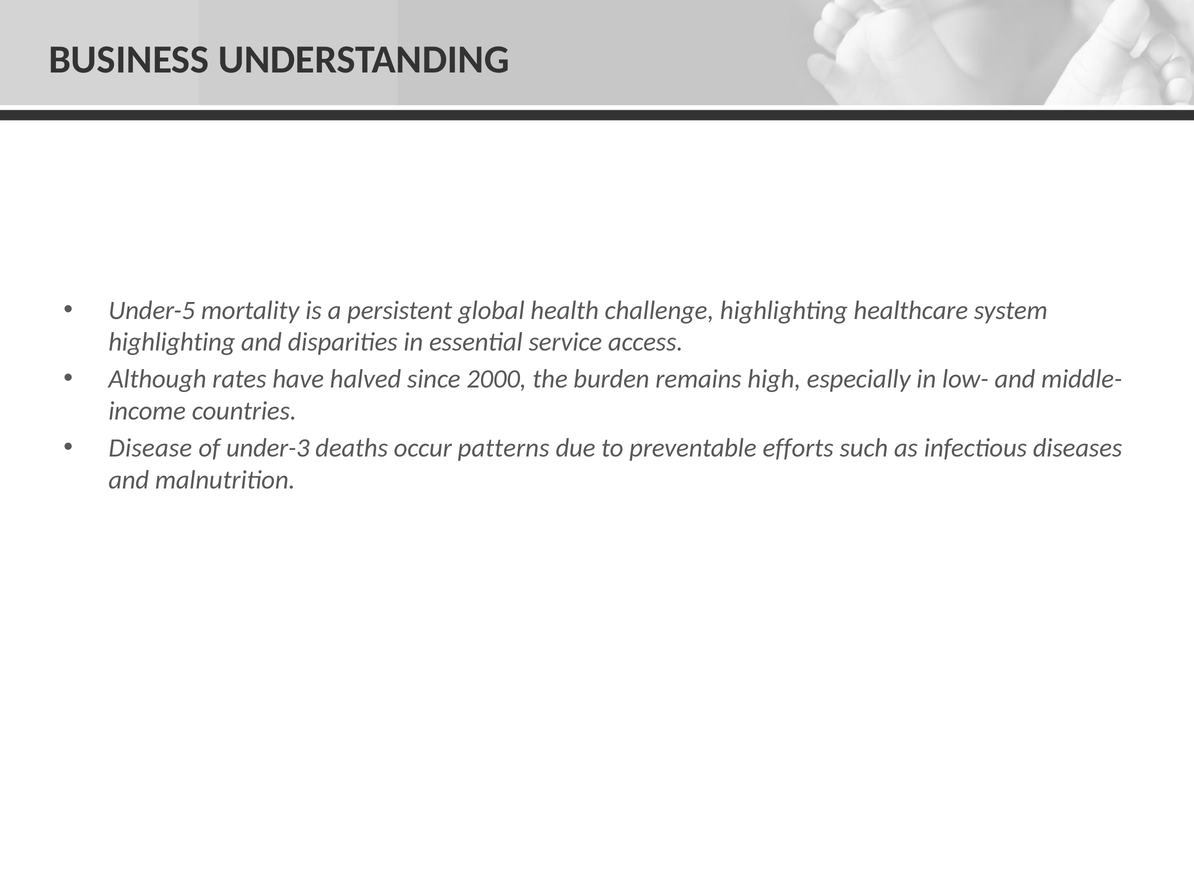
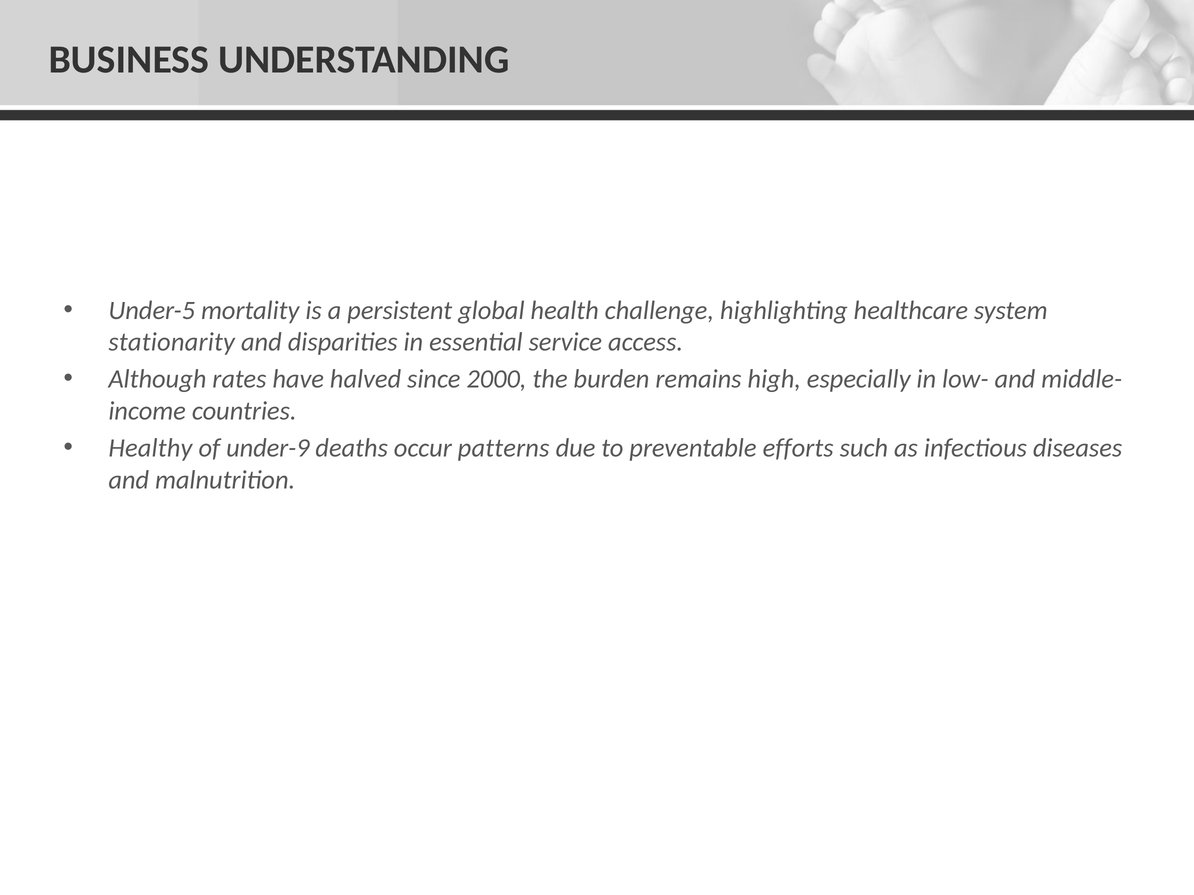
highlighting at (172, 342): highlighting -> stationarity
Disease: Disease -> Healthy
under-3: under-3 -> under-9
